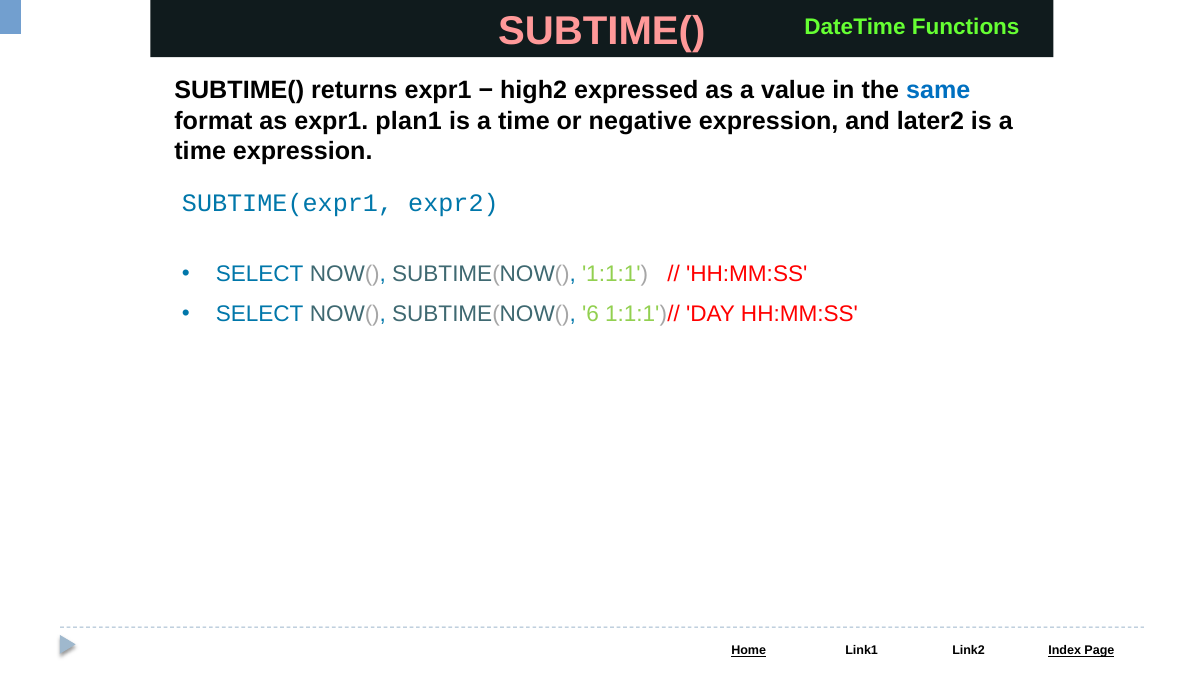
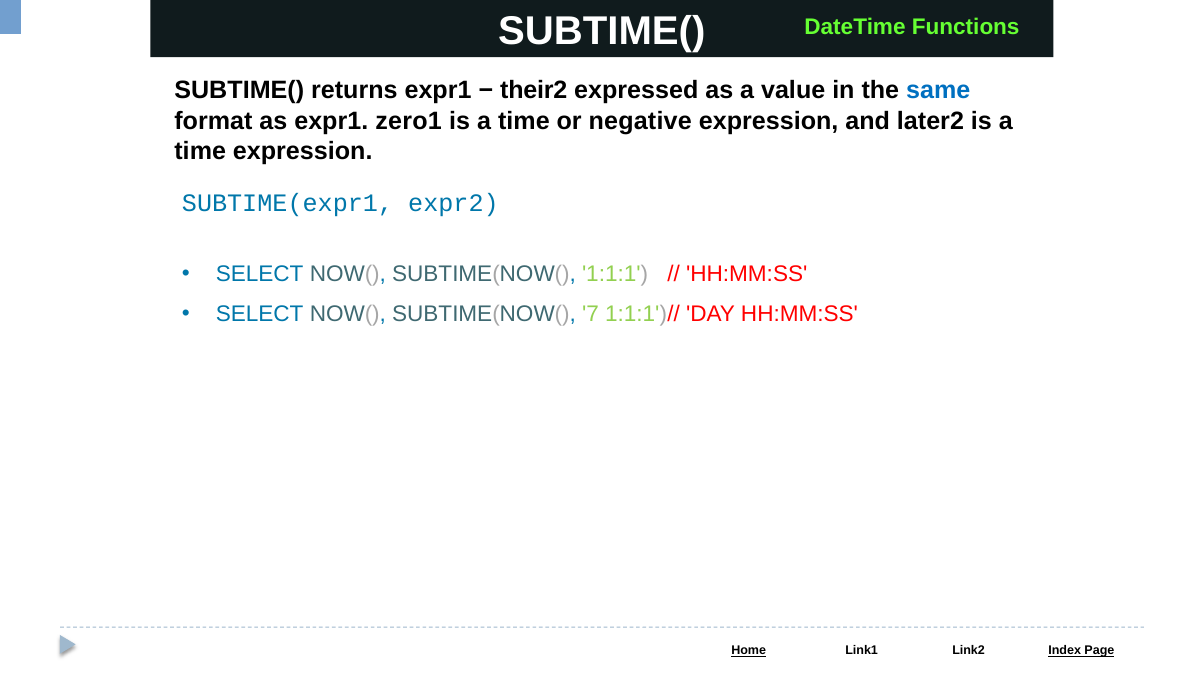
SUBTIME( at (602, 31) colour: pink -> white
high2: high2 -> their2
plan1: plan1 -> zero1
6: 6 -> 7
